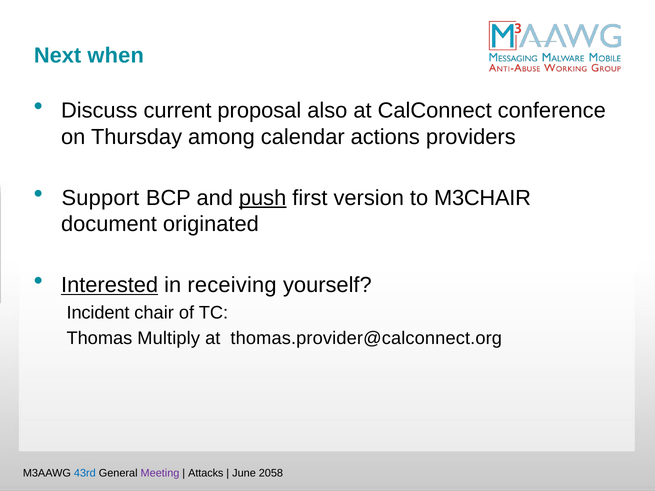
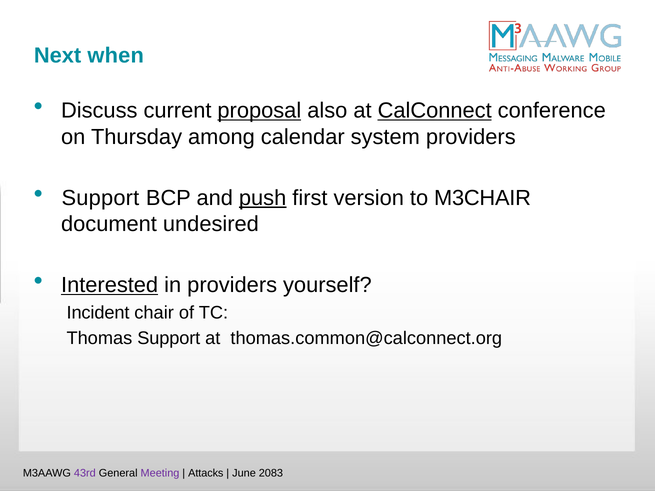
proposal underline: none -> present
CalConnect underline: none -> present
actions: actions -> system
originated: originated -> undesired
in receiving: receiving -> providers
Thomas Multiply: Multiply -> Support
thomas.provider@calconnect.org: thomas.provider@calconnect.org -> thomas.common@calconnect.org
43rd colour: blue -> purple
2058: 2058 -> 2083
